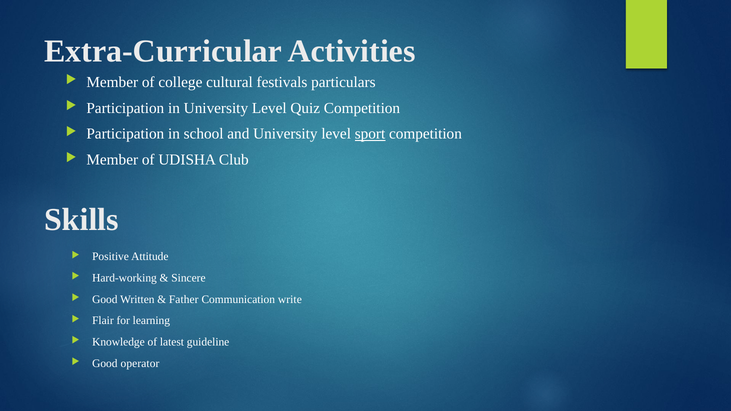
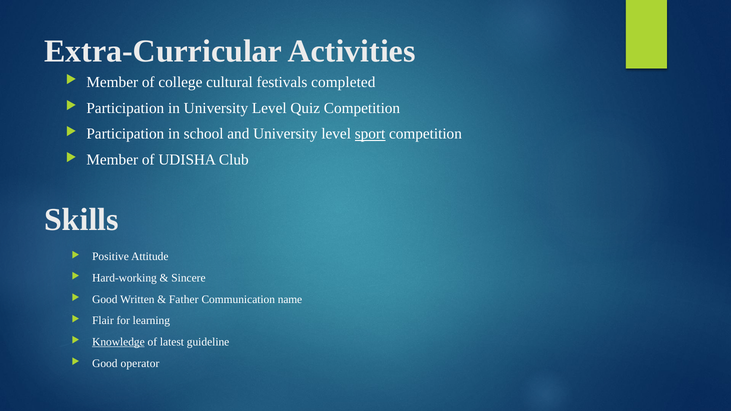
particulars: particulars -> completed
write: write -> name
Knowledge underline: none -> present
